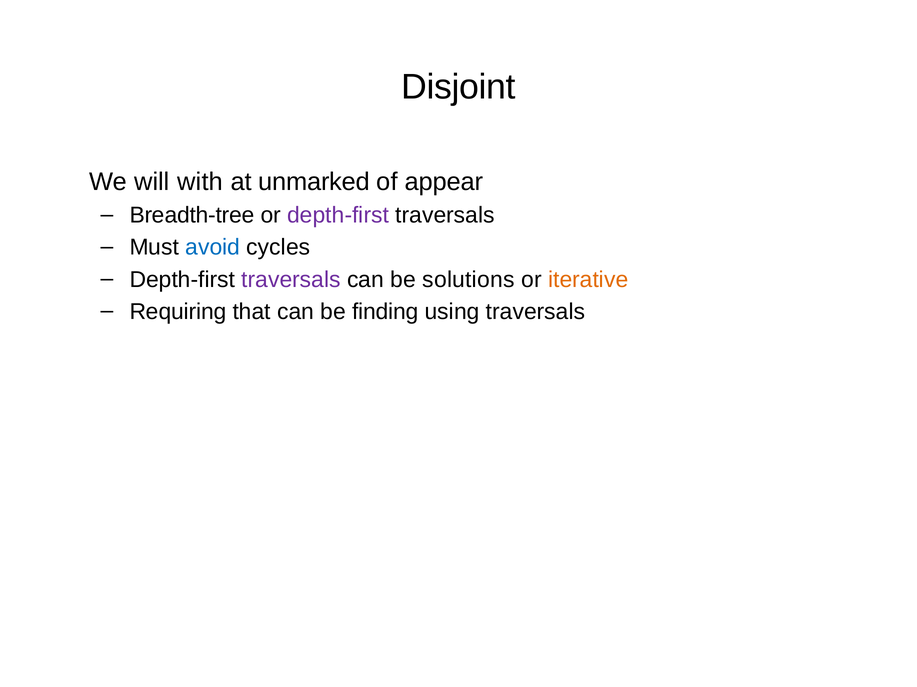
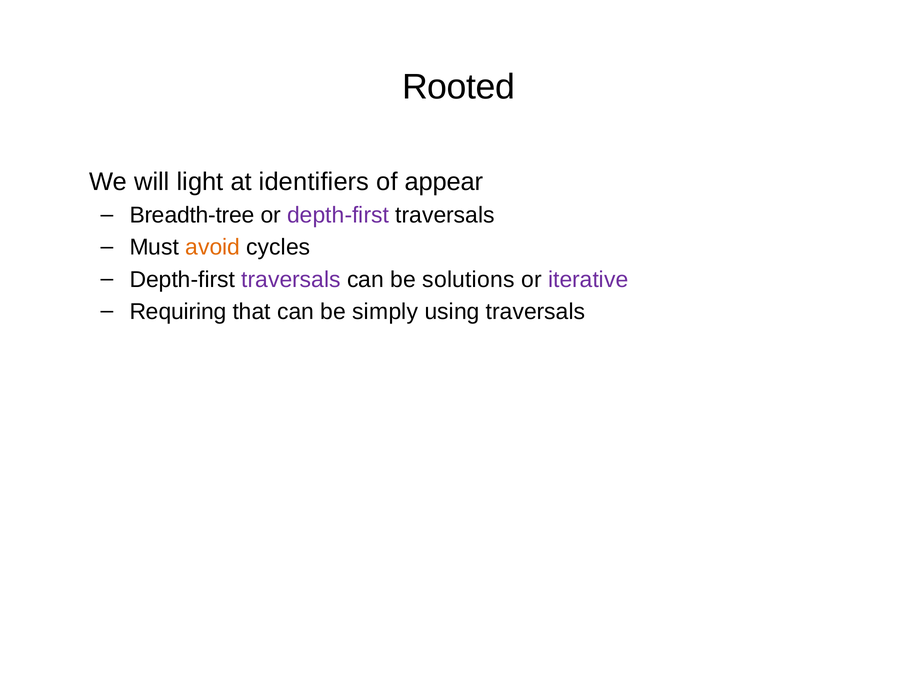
Disjoint: Disjoint -> Rooted
with: with -> light
unmarked: unmarked -> identifiers
avoid colour: blue -> orange
iterative colour: orange -> purple
finding: finding -> simply
